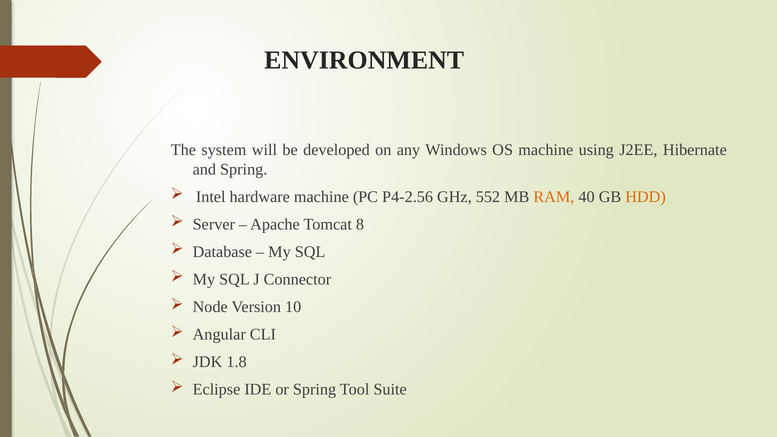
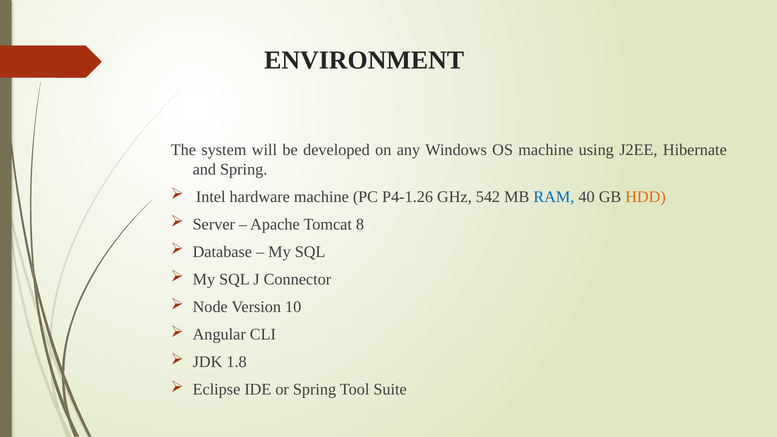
P4-2.56: P4-2.56 -> P4-1.26
552: 552 -> 542
RAM colour: orange -> blue
